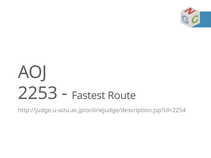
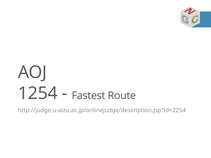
2253: 2253 -> 1254
